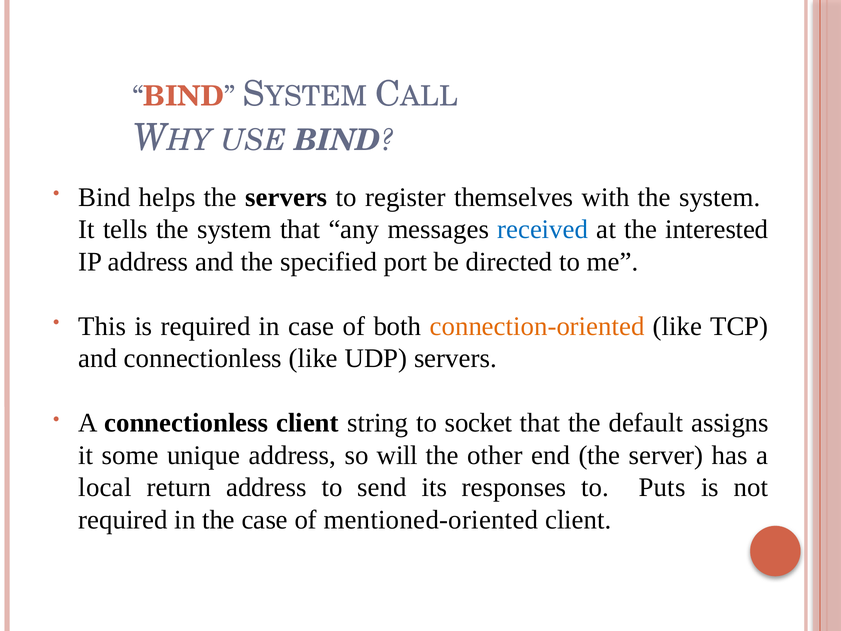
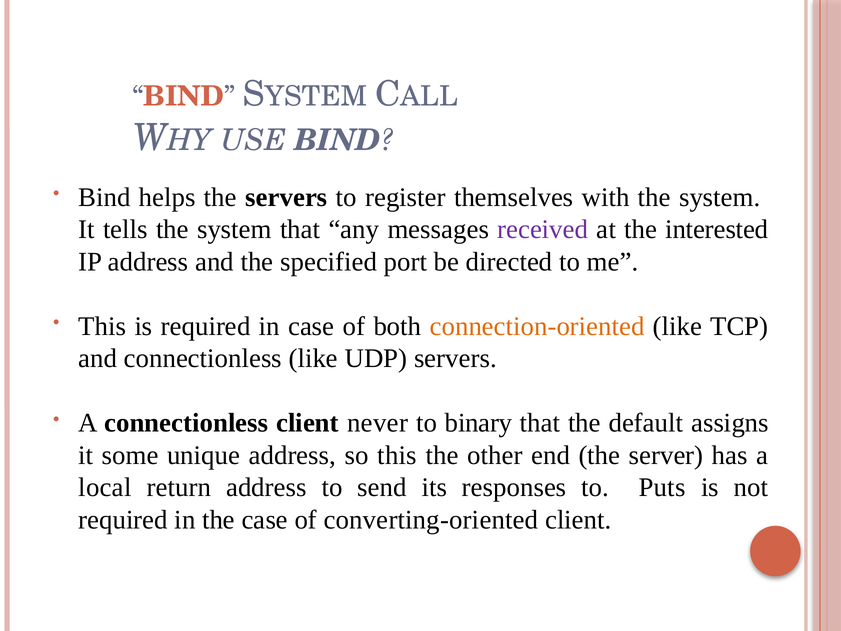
received colour: blue -> purple
string: string -> never
socket: socket -> binary
so will: will -> this
mentioned-oriented: mentioned-oriented -> converting-oriented
